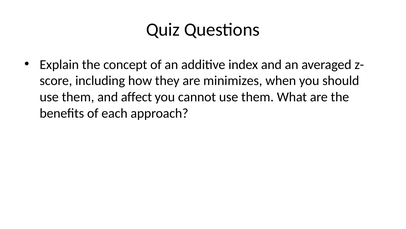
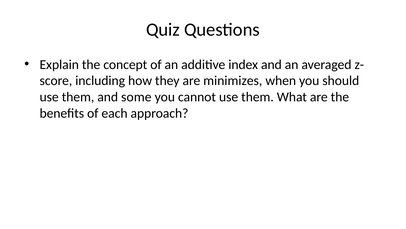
affect: affect -> some
